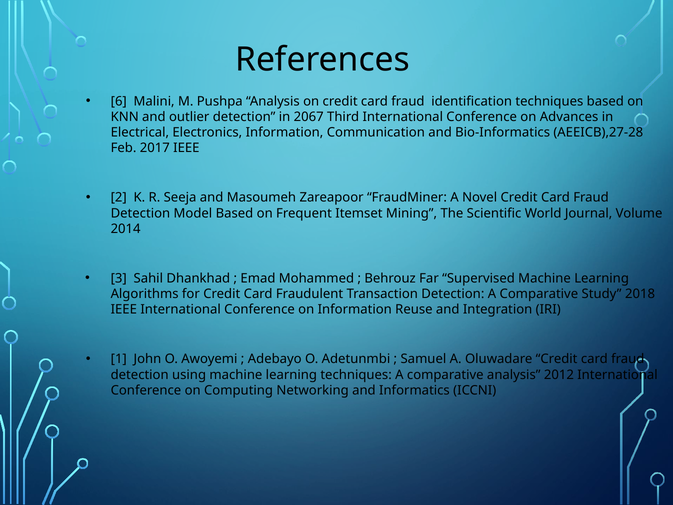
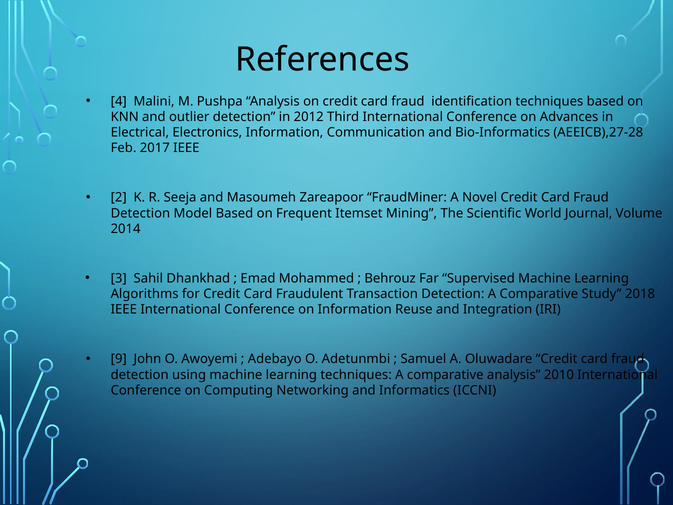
6: 6 -> 4
2067: 2067 -> 2012
1: 1 -> 9
2012: 2012 -> 2010
